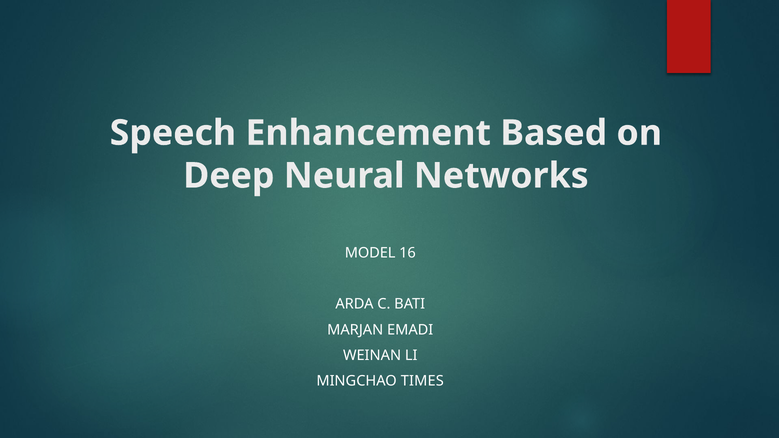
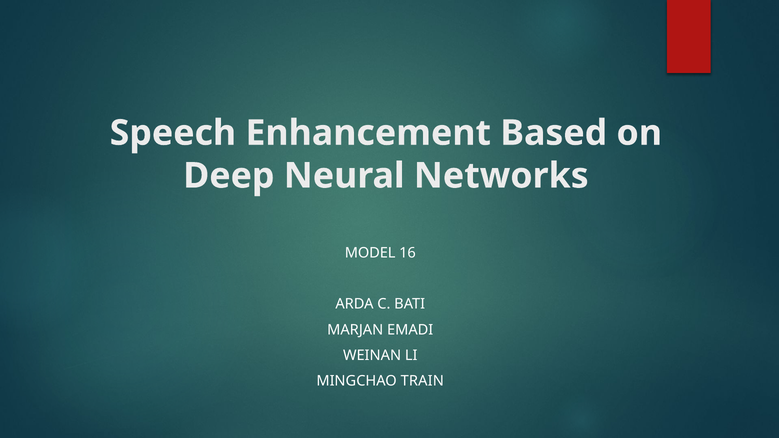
TIMES: TIMES -> TRAIN
